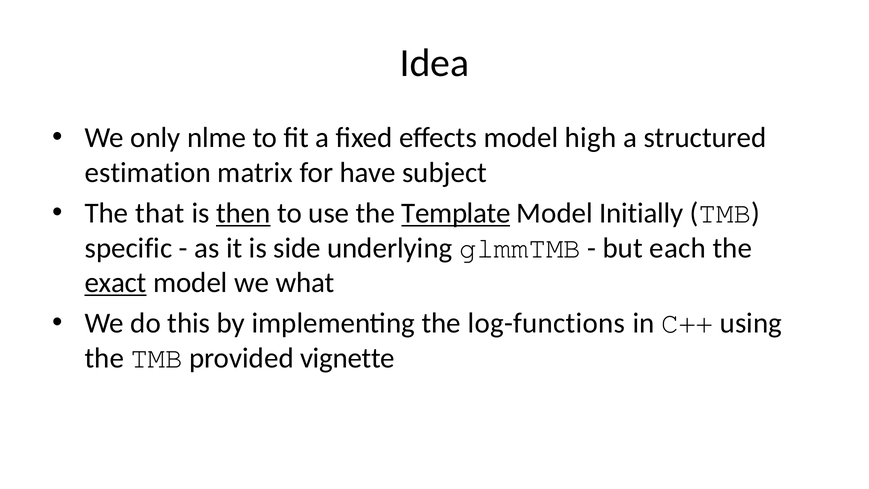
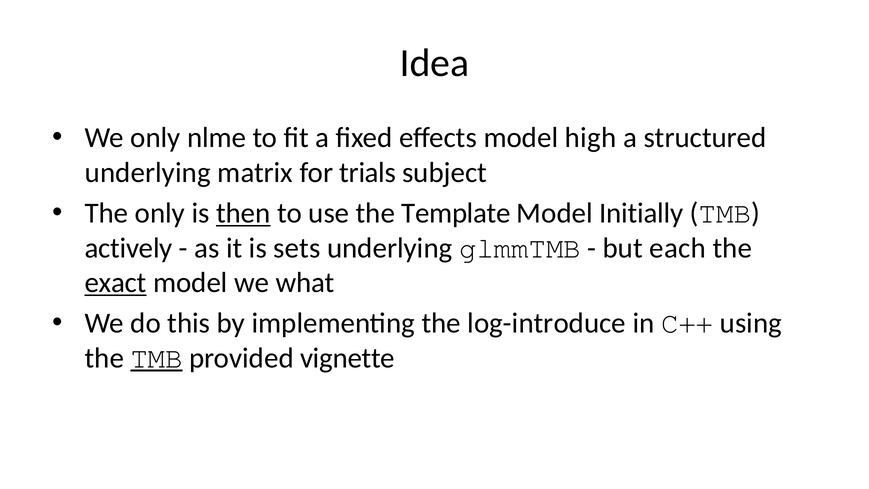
estimation at (148, 173): estimation -> underlying
have: have -> trials
The that: that -> only
Template underline: present -> none
specific: specific -> actively
side: side -> sets
log-functions: log-functions -> log-introduce
TMB at (157, 358) underline: none -> present
